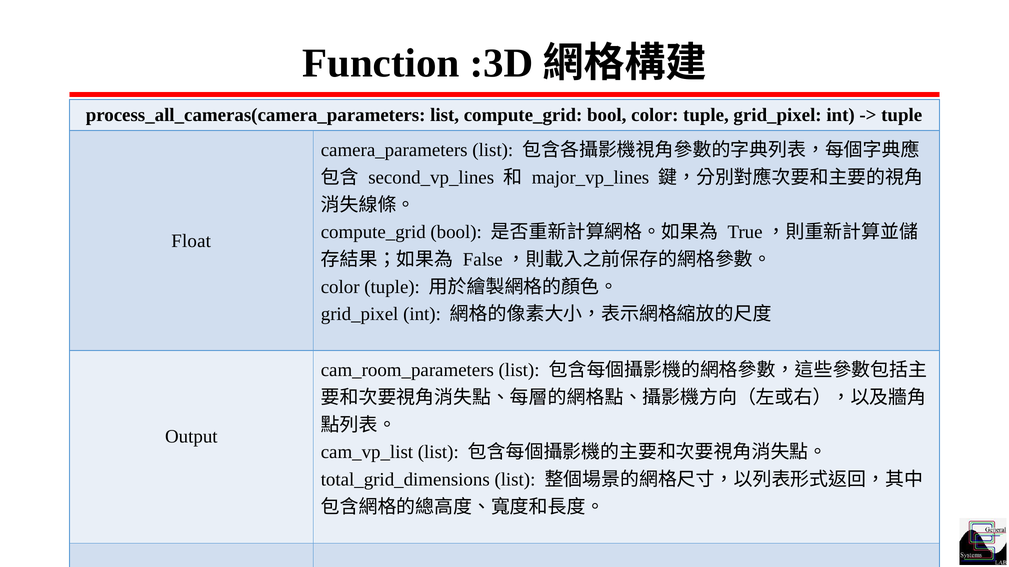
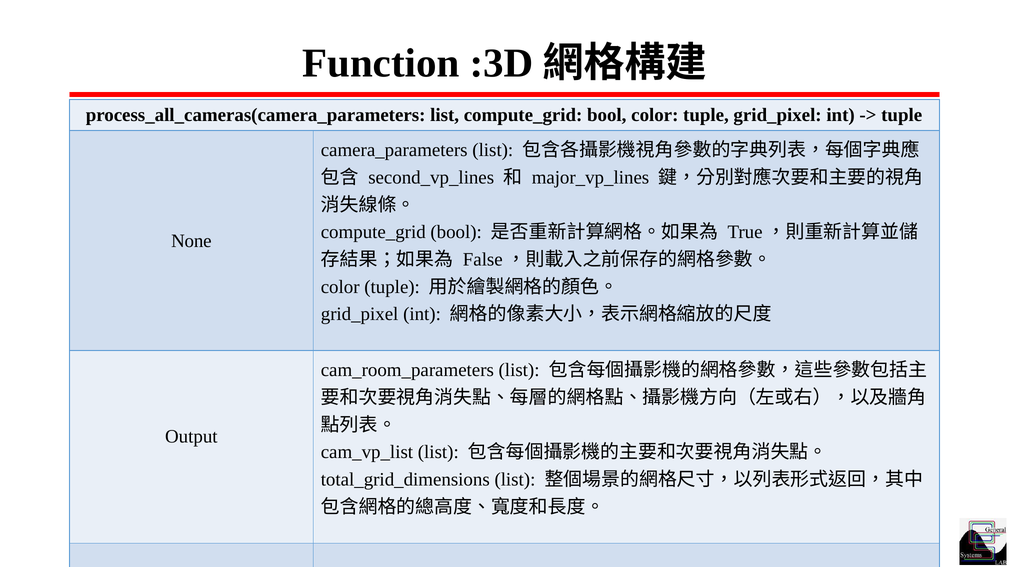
Float: Float -> None
